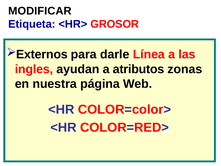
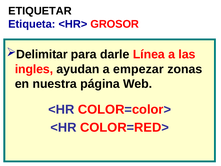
MODIFICAR: MODIFICAR -> ETIQUETAR
Externos: Externos -> Delimitar
atributos: atributos -> empezar
